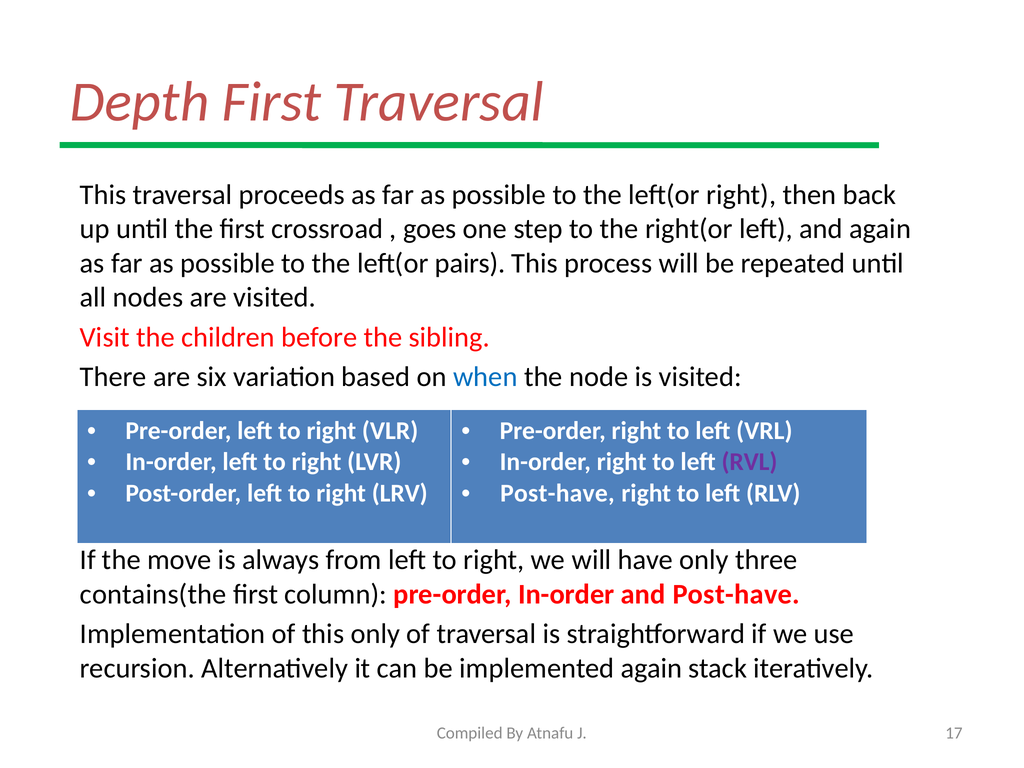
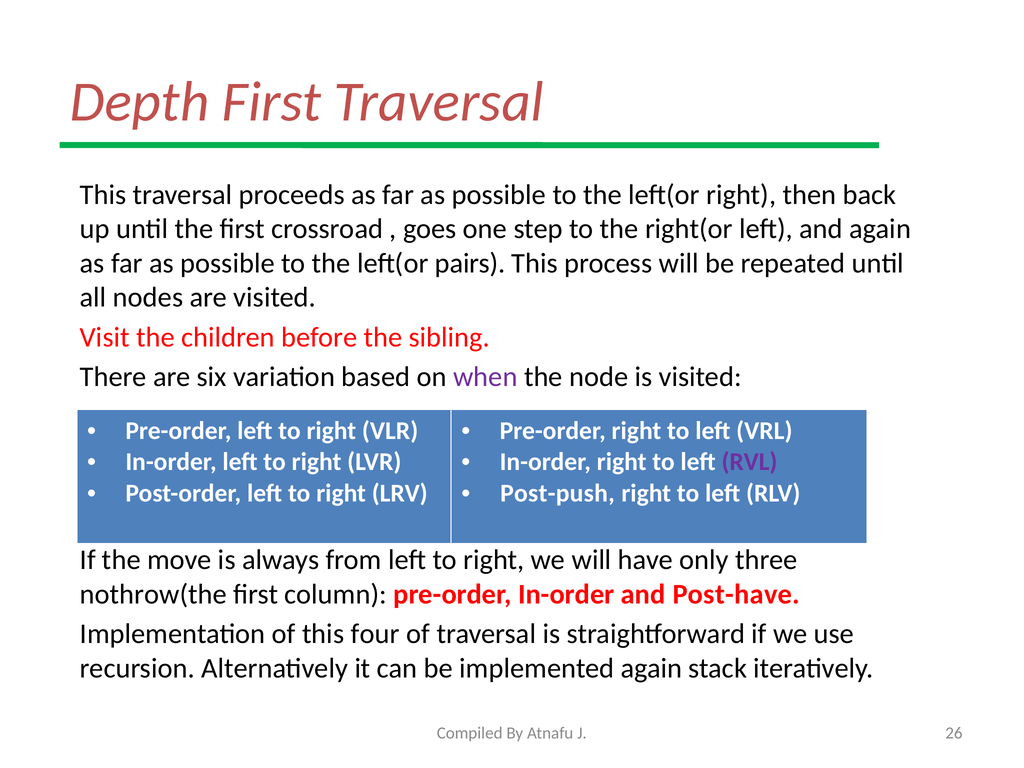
when colour: blue -> purple
Post-have at (557, 493): Post-have -> Post-push
contains(the: contains(the -> nothrow(the
this only: only -> four
17: 17 -> 26
